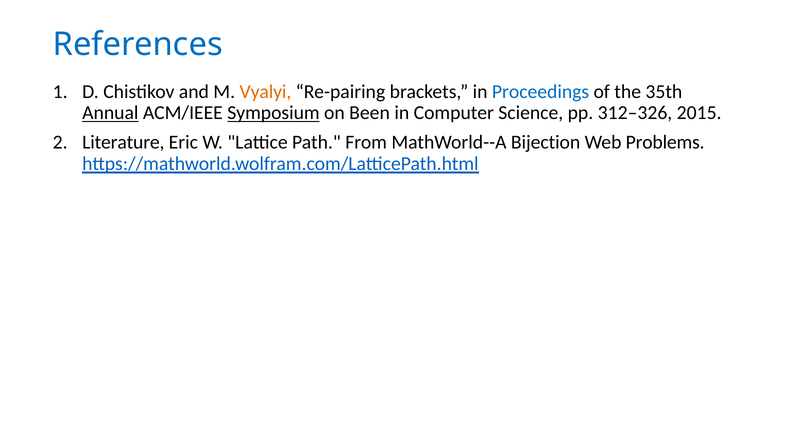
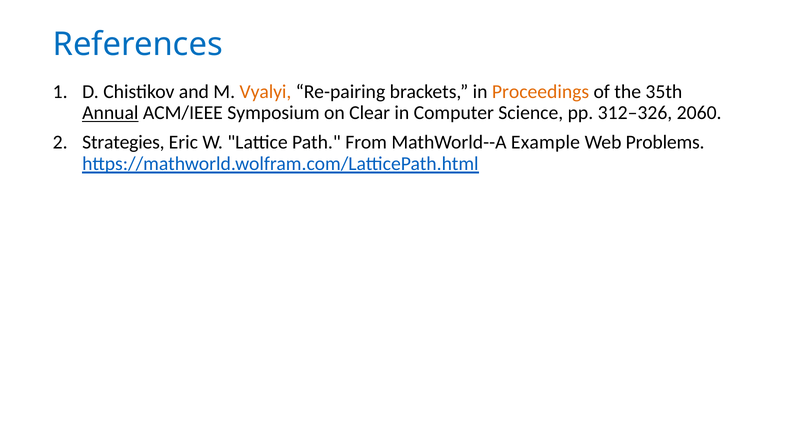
Proceedings colour: blue -> orange
Symposium underline: present -> none
Been: Been -> Clear
2015: 2015 -> 2060
Literature: Literature -> Strategies
Bijection: Bijection -> Example
